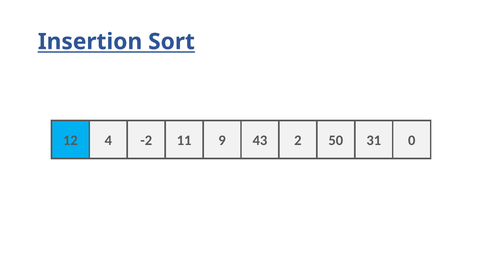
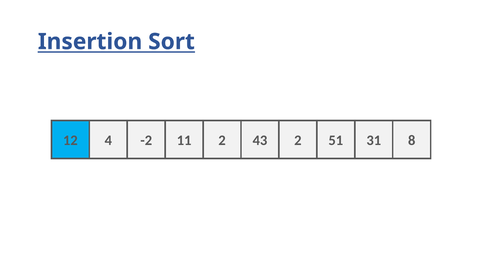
11 9: 9 -> 2
50: 50 -> 51
0: 0 -> 8
